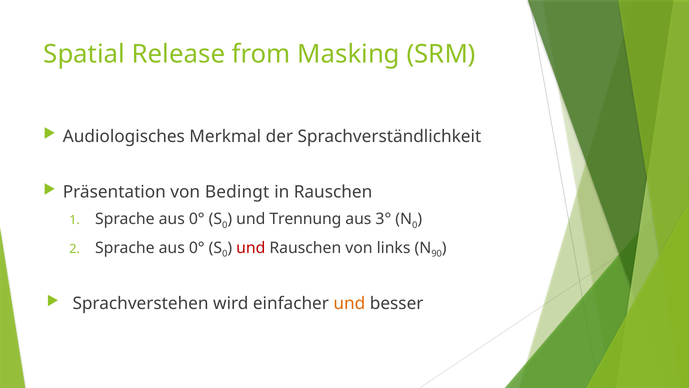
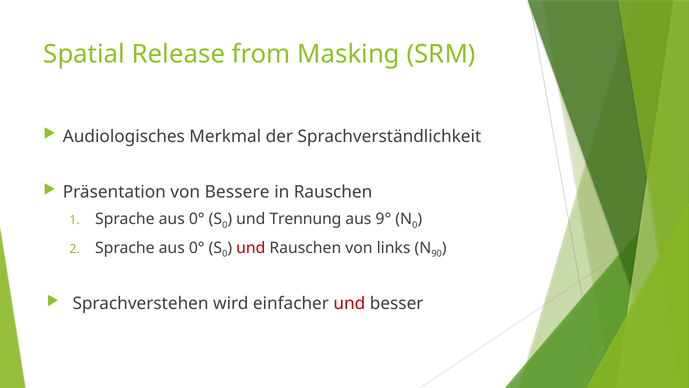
Bedingt: Bedingt -> Bessere
3°: 3° -> 9°
und at (349, 303) colour: orange -> red
